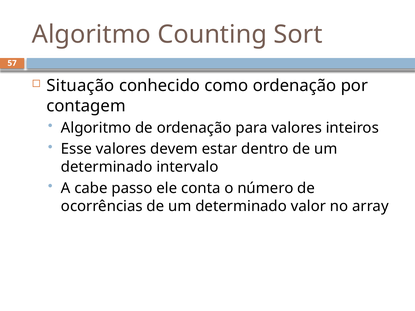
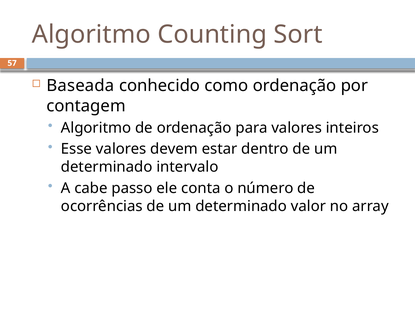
Situação: Situação -> Baseada
